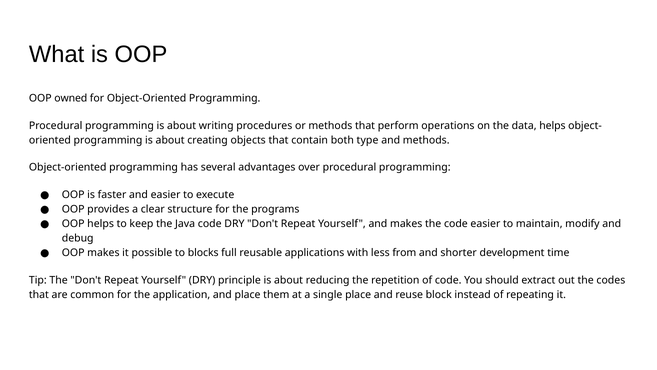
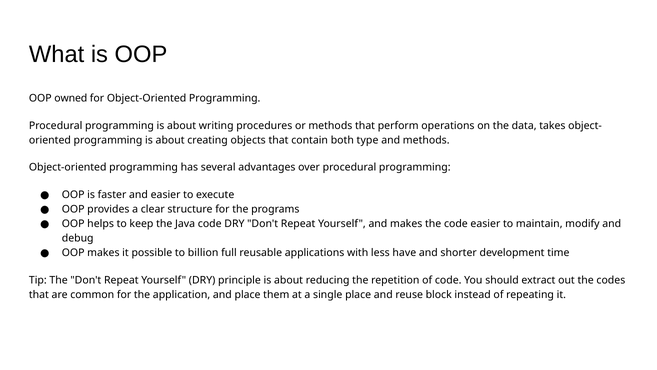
data helps: helps -> takes
blocks: blocks -> billion
from: from -> have
